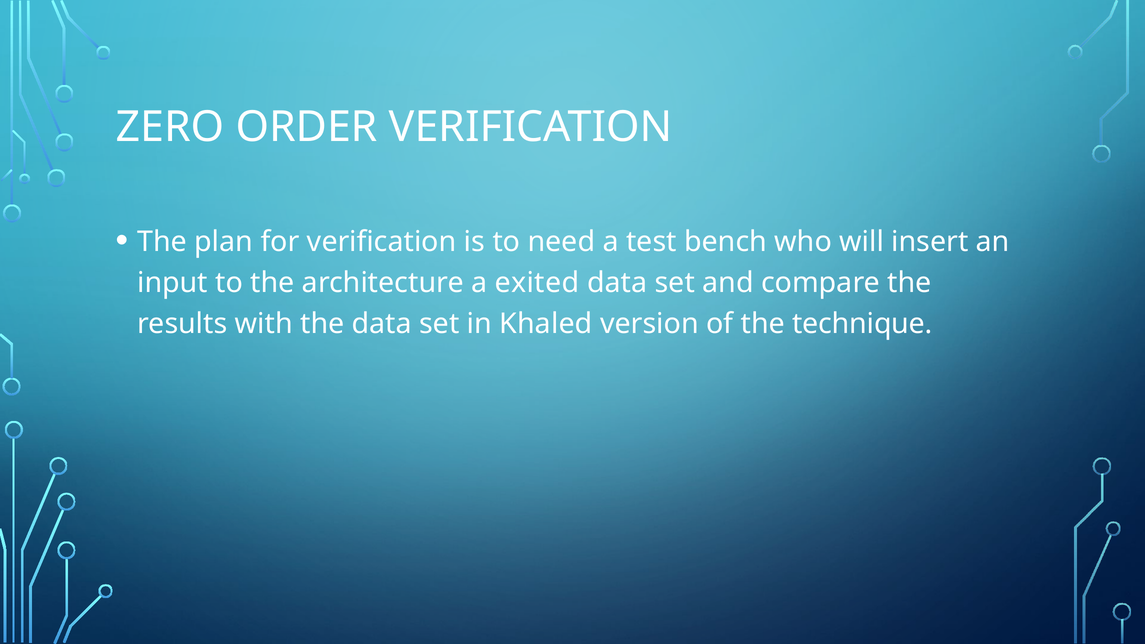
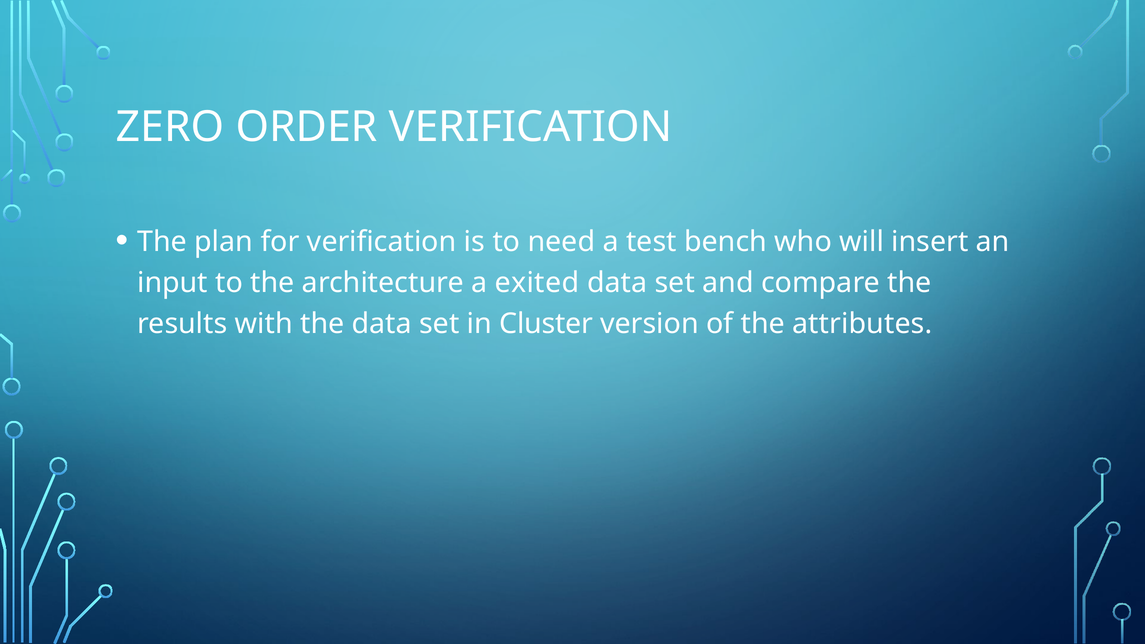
Khaled: Khaled -> Cluster
technique: technique -> attributes
